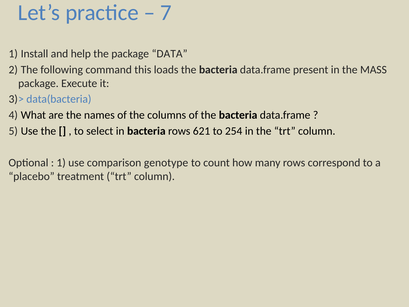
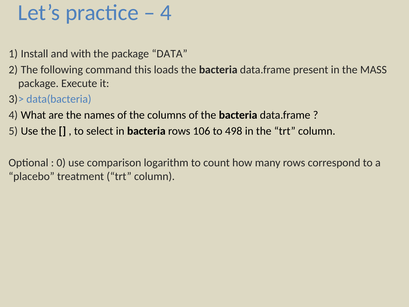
7 at (166, 13): 7 -> 4
help: help -> with
621: 621 -> 106
254: 254 -> 498
1 at (61, 163): 1 -> 0
genotype: genotype -> logarithm
